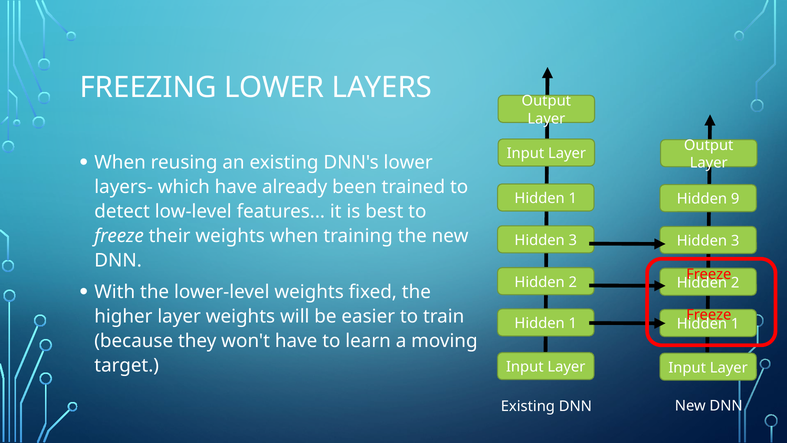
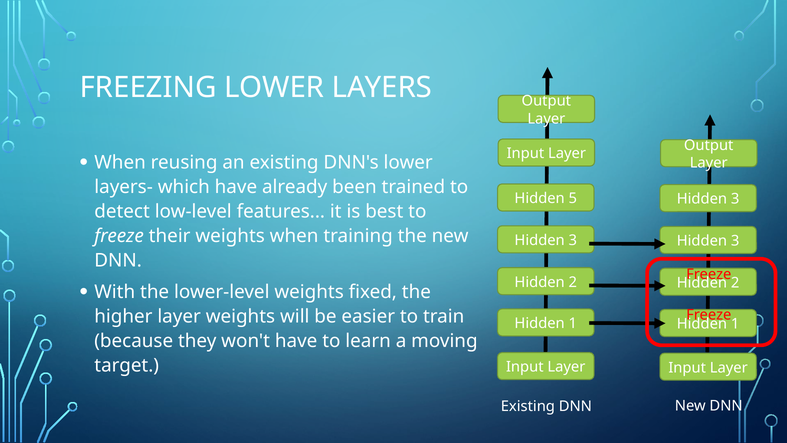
1 at (573, 198): 1 -> 5
9 at (735, 199): 9 -> 3
